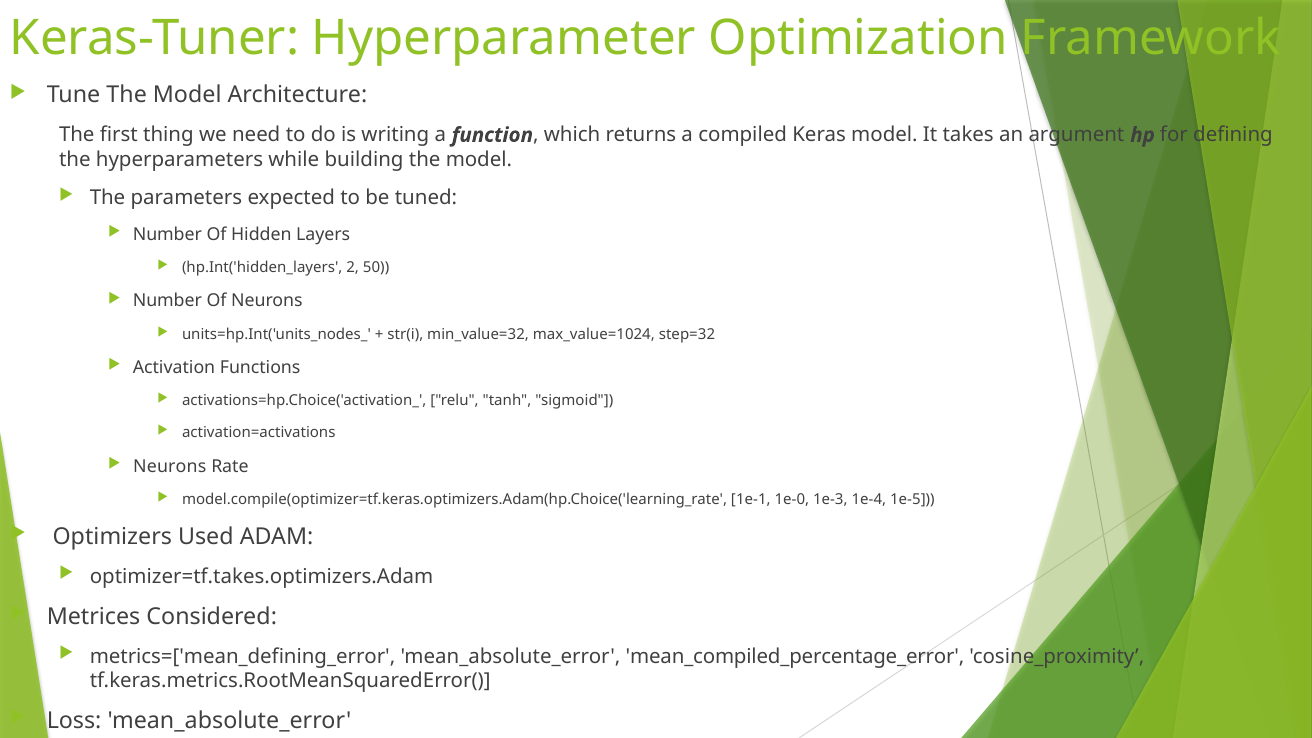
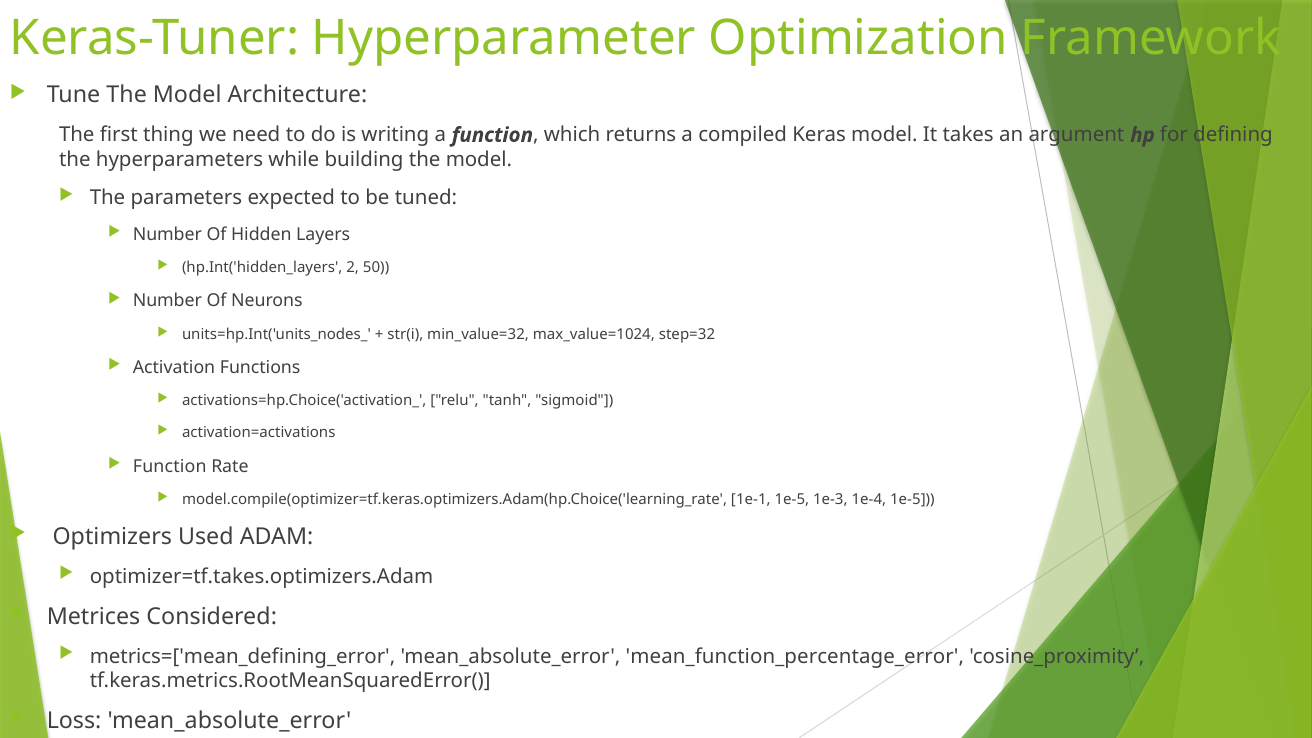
Neurons at (170, 466): Neurons -> Function
1e-1 1e-0: 1e-0 -> 1e-5
mean_compiled_percentage_error: mean_compiled_percentage_error -> mean_function_percentage_error
